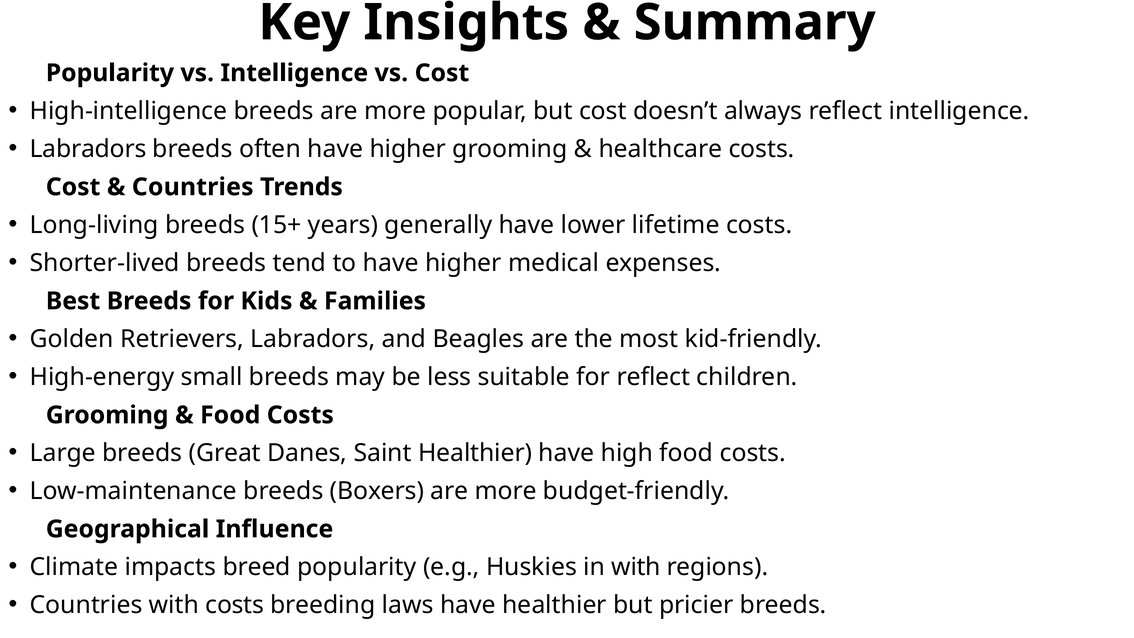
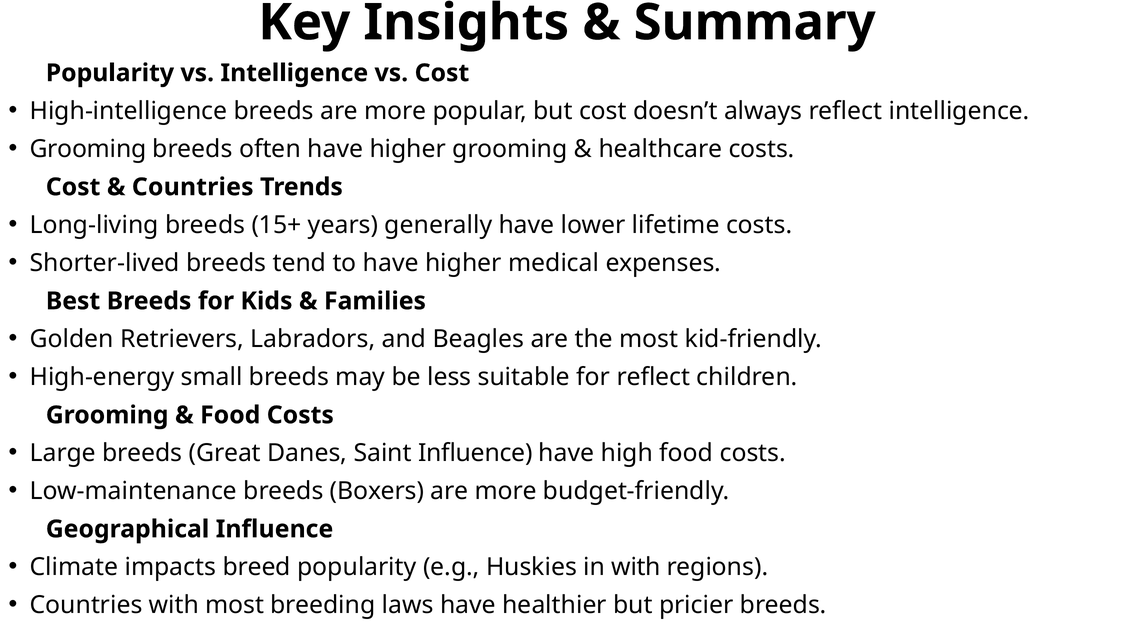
Labradors at (88, 149): Labradors -> Grooming
Saint Healthier: Healthier -> Influence
with costs: costs -> most
